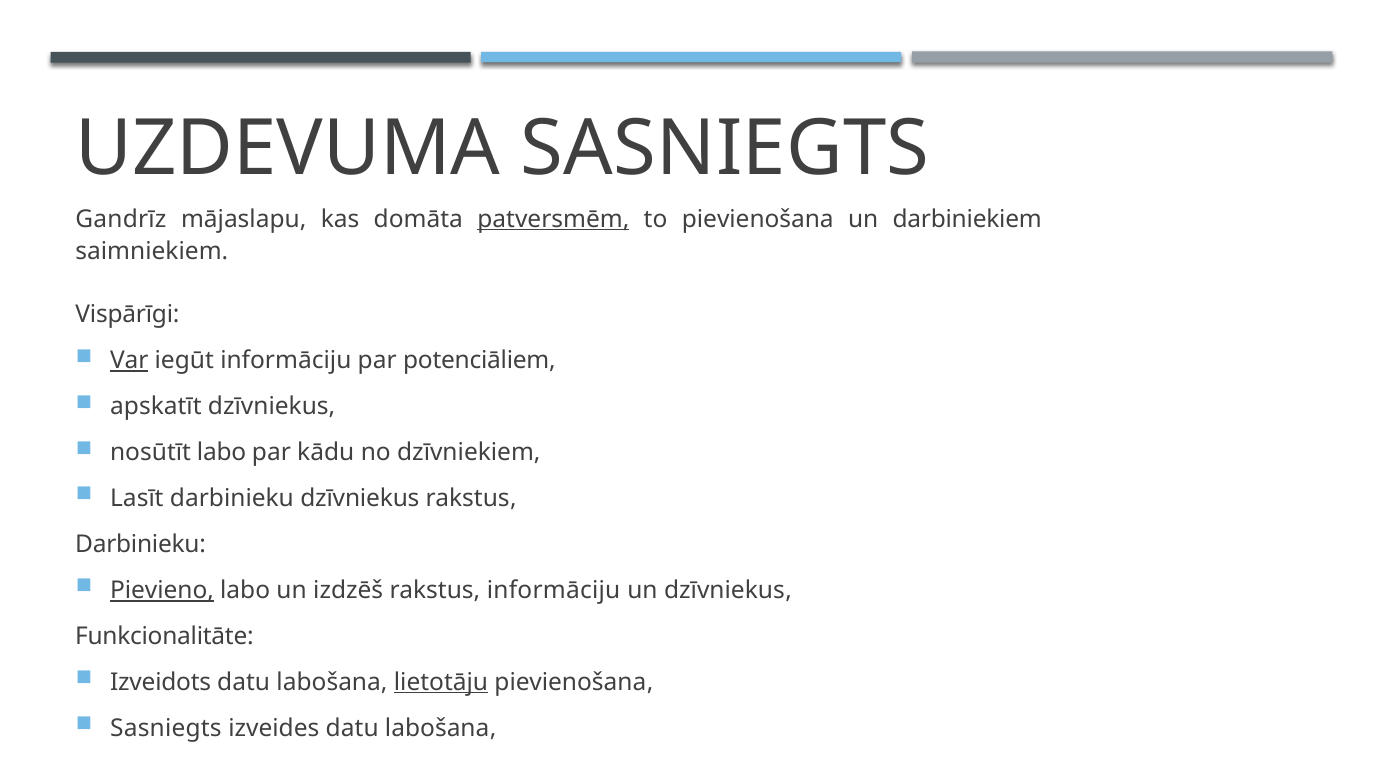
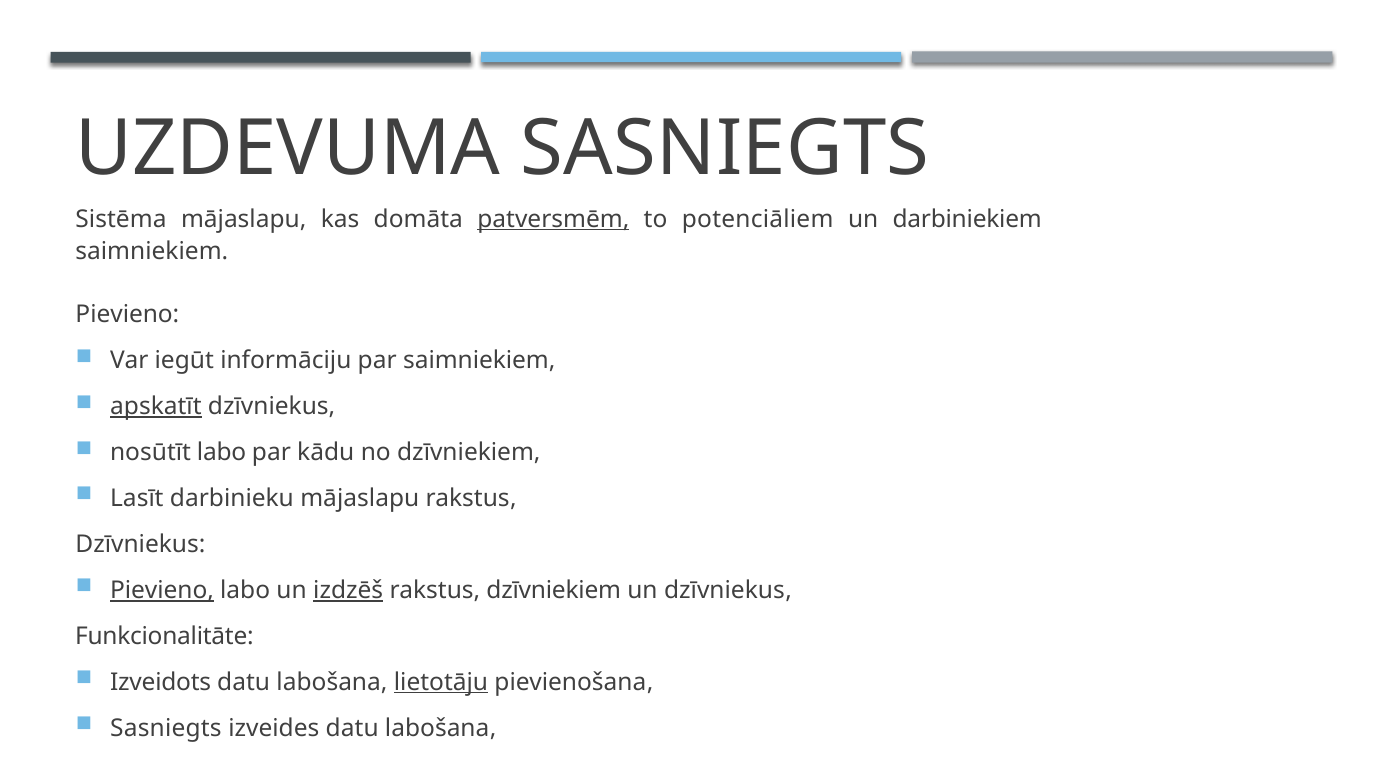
Gandrīz: Gandrīz -> Sistēma
to pievienošana: pievienošana -> potenciāliem
Vispārīgi at (127, 315): Vispārīgi -> Pievieno
Var underline: present -> none
par potenciāliem: potenciāliem -> saimniekiem
apskatīt underline: none -> present
darbinieku dzīvniekus: dzīvniekus -> mājaslapu
Darbinieku at (141, 544): Darbinieku -> Dzīvniekus
izdzēš underline: none -> present
rakstus informāciju: informāciju -> dzīvniekiem
